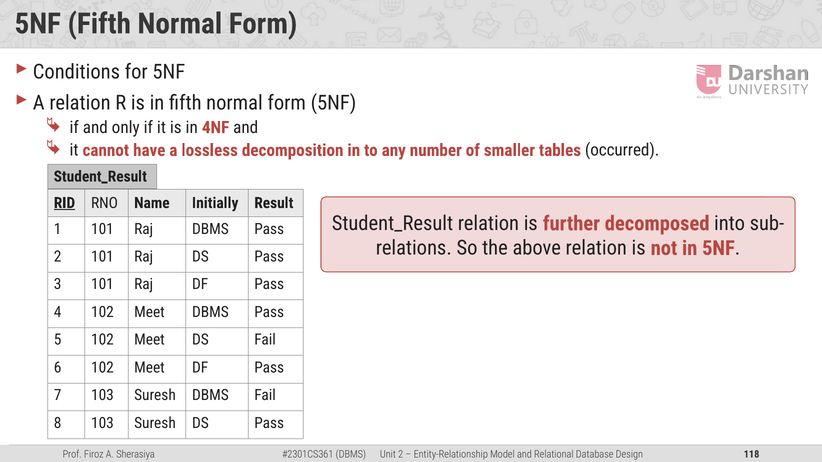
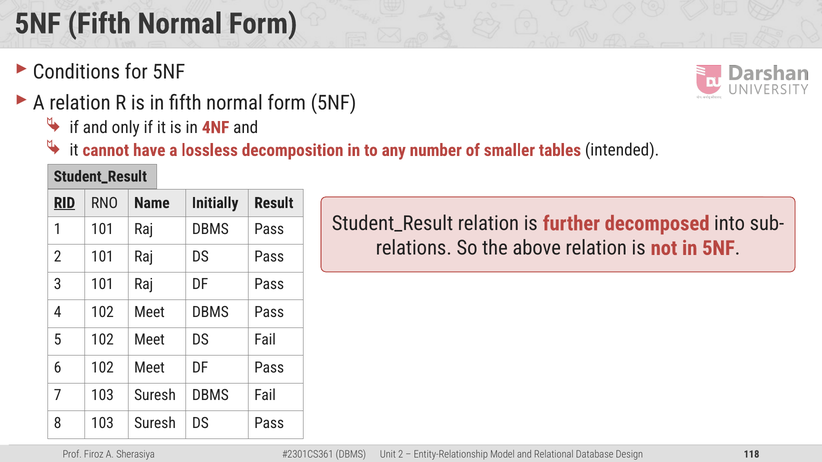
occurred: occurred -> intended
